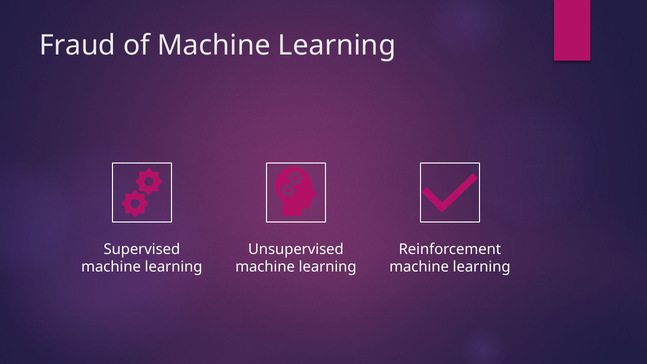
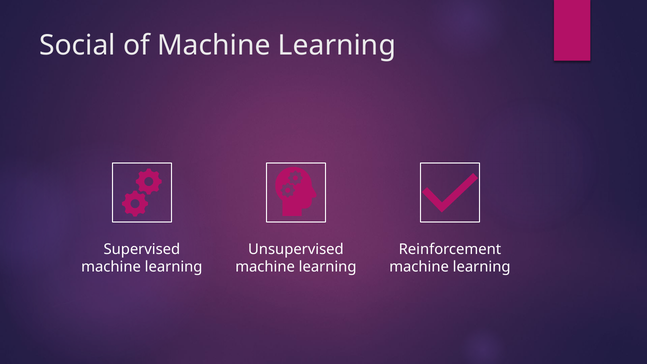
Fraud: Fraud -> Social
